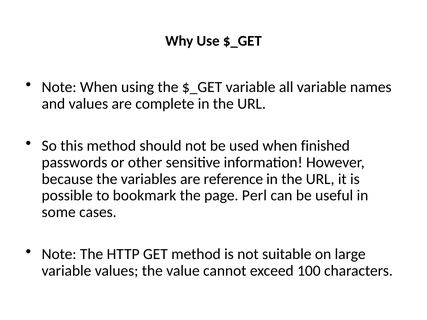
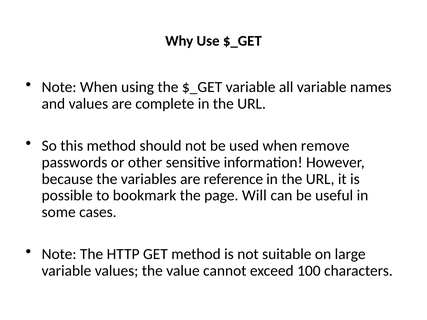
finished: finished -> remove
Perl: Perl -> Will
